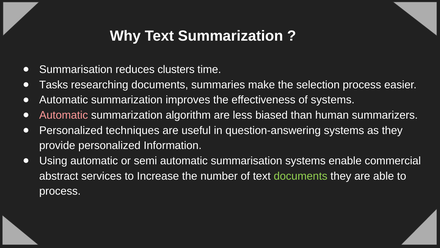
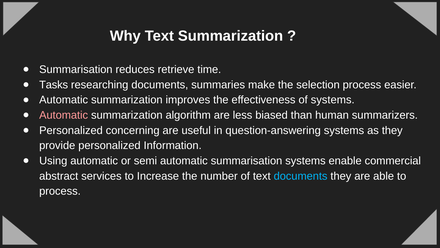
clusters: clusters -> retrieve
techniques: techniques -> concerning
documents at (301, 176) colour: light green -> light blue
